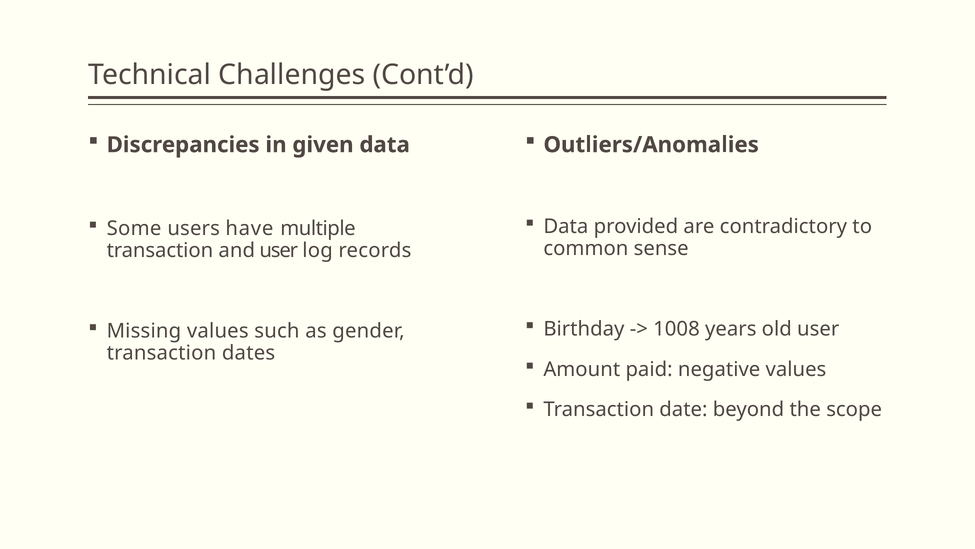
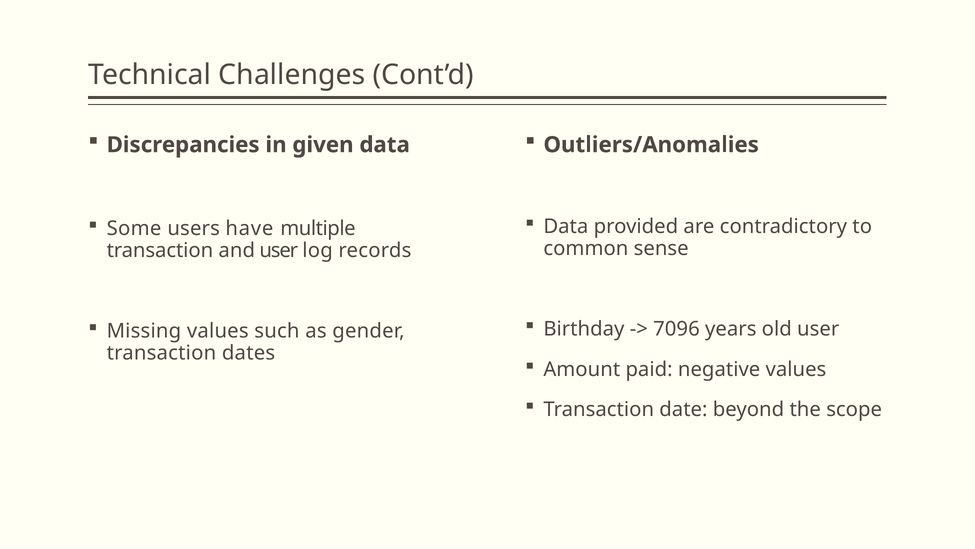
1008: 1008 -> 7096
